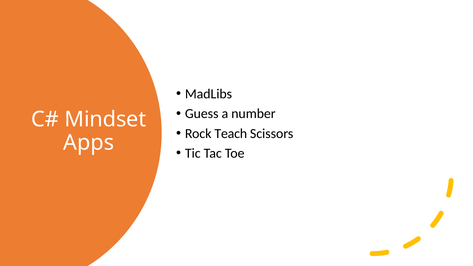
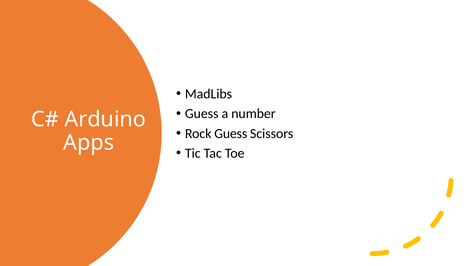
Mindset: Mindset -> Arduino
Rock Teach: Teach -> Guess
